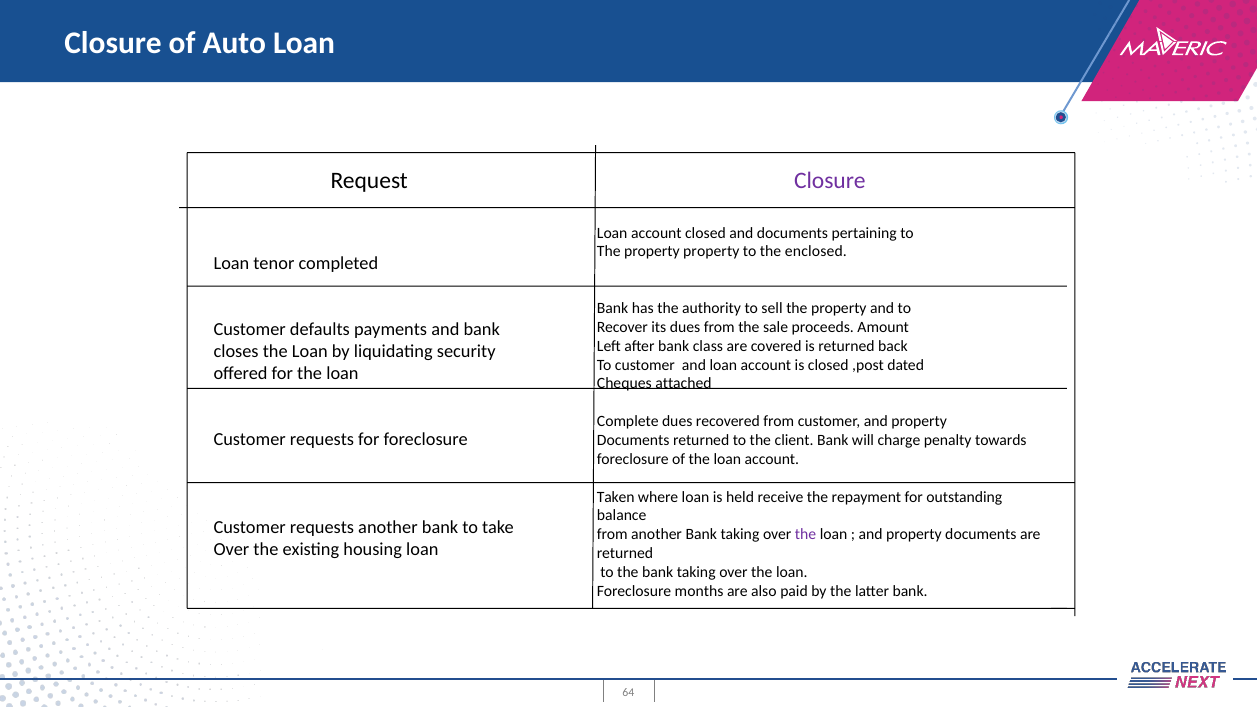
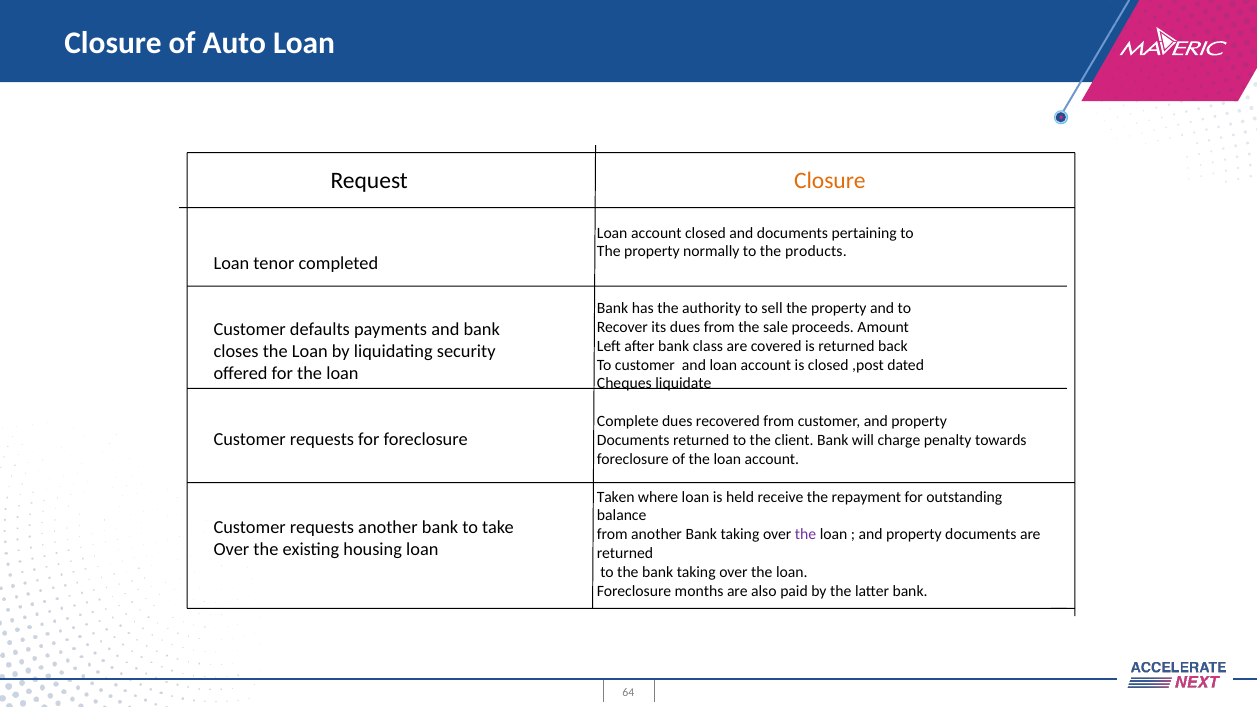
Closure at (830, 181) colour: purple -> orange
property property: property -> normally
enclosed: enclosed -> products
attached: attached -> liquidate
